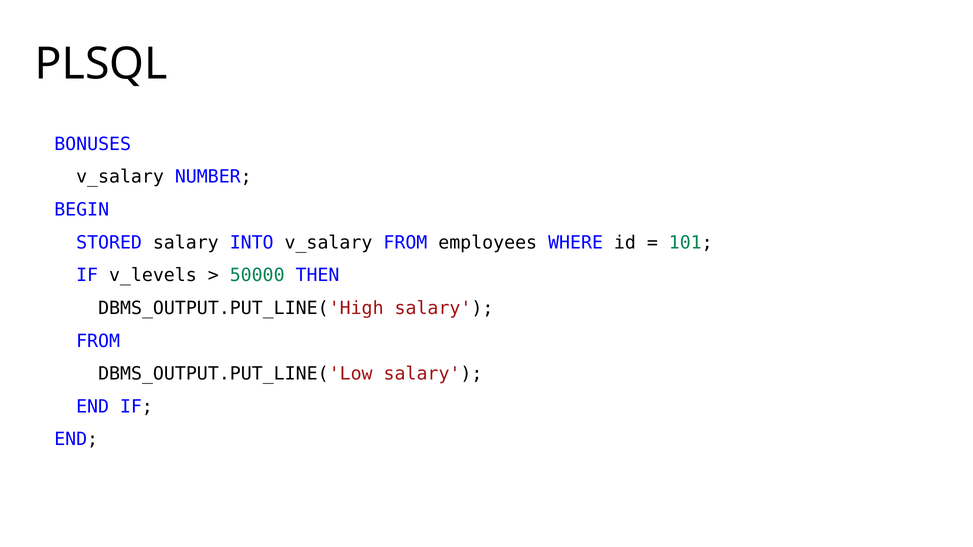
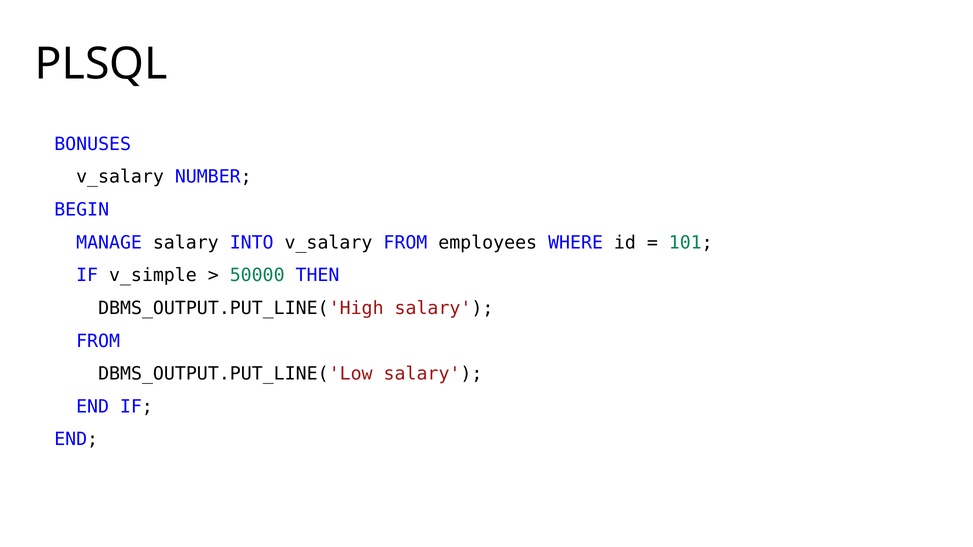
STORED: STORED -> MANAGE
v_levels: v_levels -> v_simple
